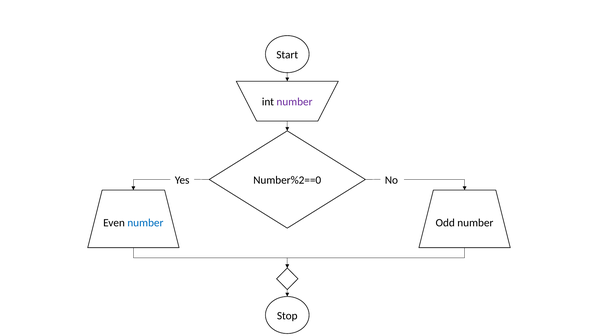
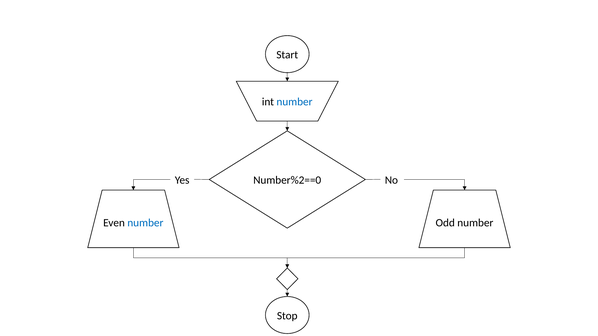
number at (294, 102) colour: purple -> blue
